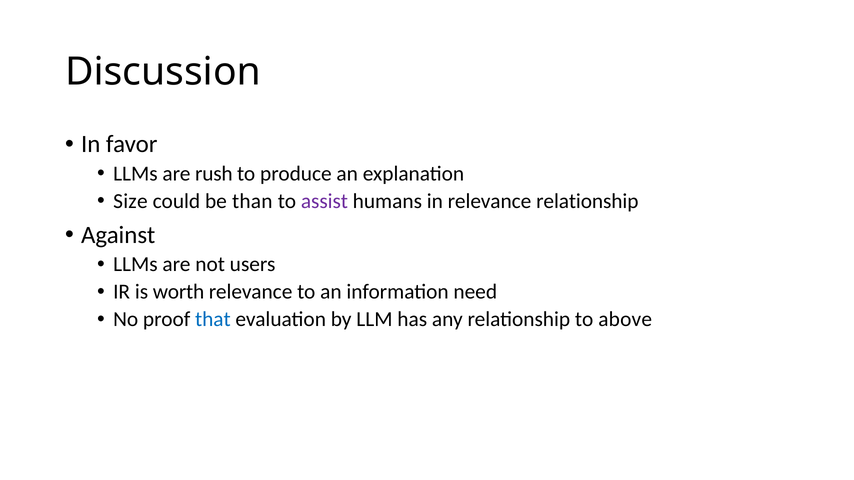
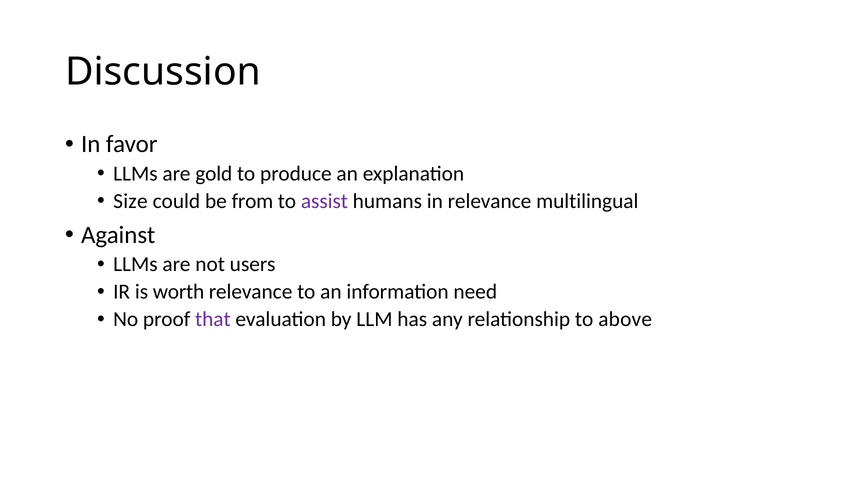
rush: rush -> gold
than: than -> from
relevance relationship: relationship -> multilingual
that colour: blue -> purple
